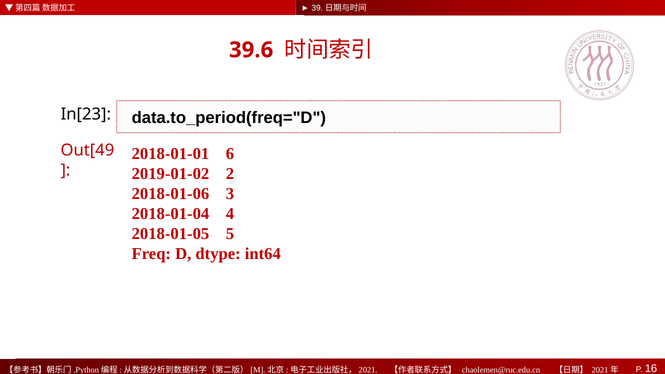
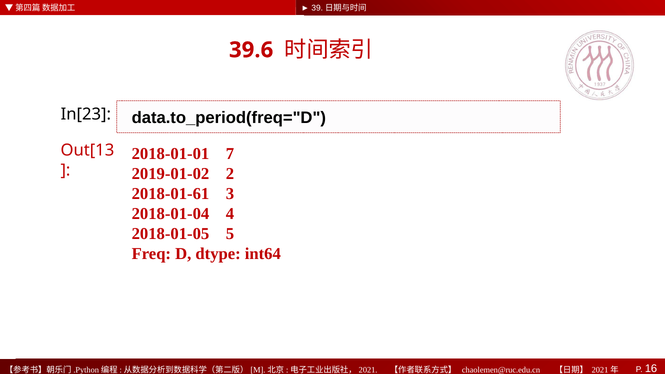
Out[49: Out[49 -> Out[13
6: 6 -> 7
2018-01-06: 2018-01-06 -> 2018-01-61
